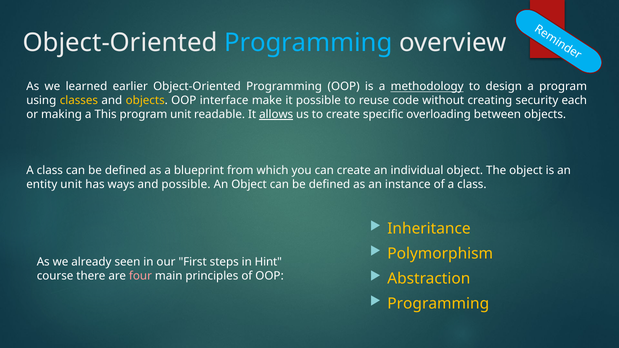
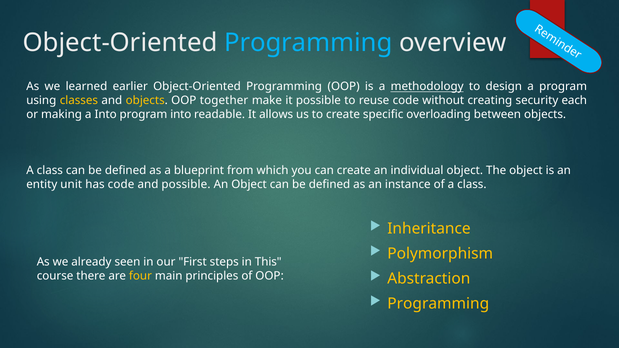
interface: interface -> together
a This: This -> Into
program unit: unit -> into
allows underline: present -> none
has ways: ways -> code
Hint: Hint -> This
four colour: pink -> yellow
